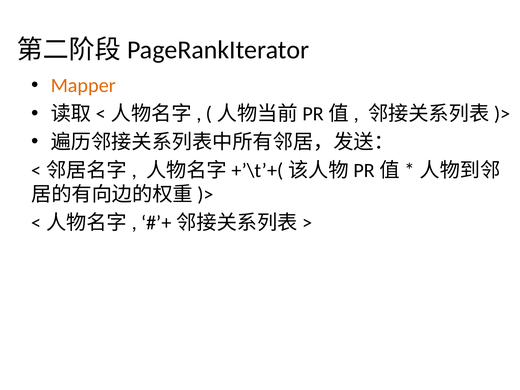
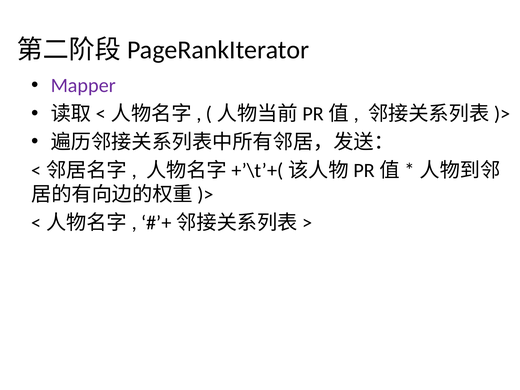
Mapper colour: orange -> purple
